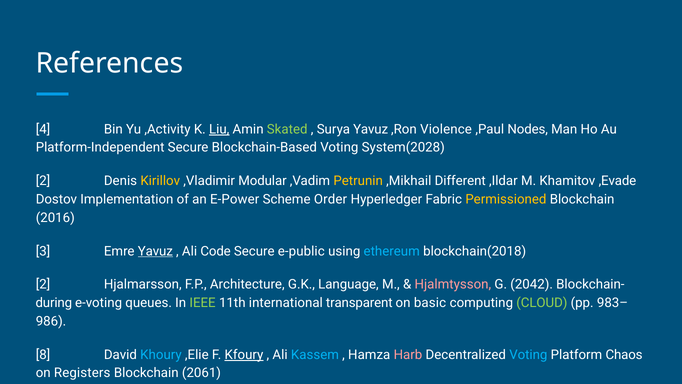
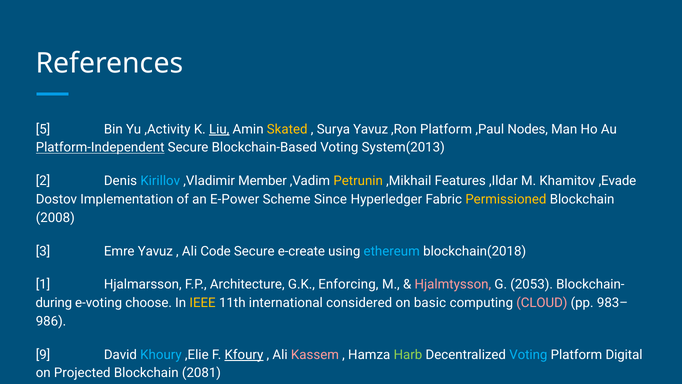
4: 4 -> 5
Skated colour: light green -> yellow
,Ron Violence: Violence -> Platform
Platform-Independent underline: none -> present
System(2028: System(2028 -> System(2013
Kirillov colour: yellow -> light blue
Modular: Modular -> Member
Different: Different -> Features
Order: Order -> Since
2016: 2016 -> 2008
Yavuz at (155, 251) underline: present -> none
e-public: e-public -> e-create
2 at (43, 284): 2 -> 1
Language: Language -> Enforcing
2042: 2042 -> 2053
queues: queues -> choose
IEEE colour: light green -> yellow
transparent: transparent -> considered
CLOUD colour: light green -> pink
8: 8 -> 9
Kassem colour: light blue -> pink
Harb colour: pink -> light green
Chaos: Chaos -> Digital
Registers: Registers -> Projected
2061: 2061 -> 2081
